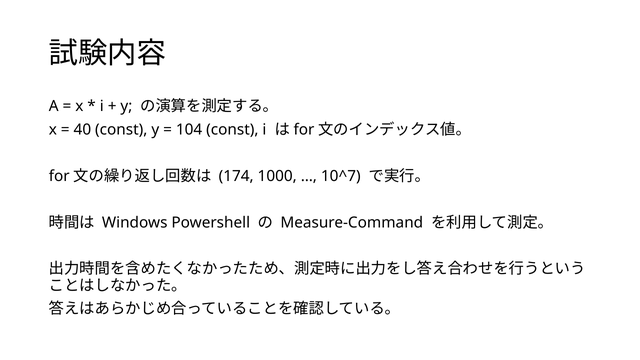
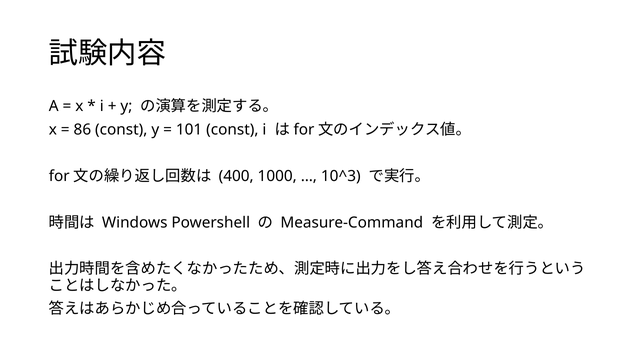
40: 40 -> 86
104: 104 -> 101
174: 174 -> 400
10^7: 10^7 -> 10^3
